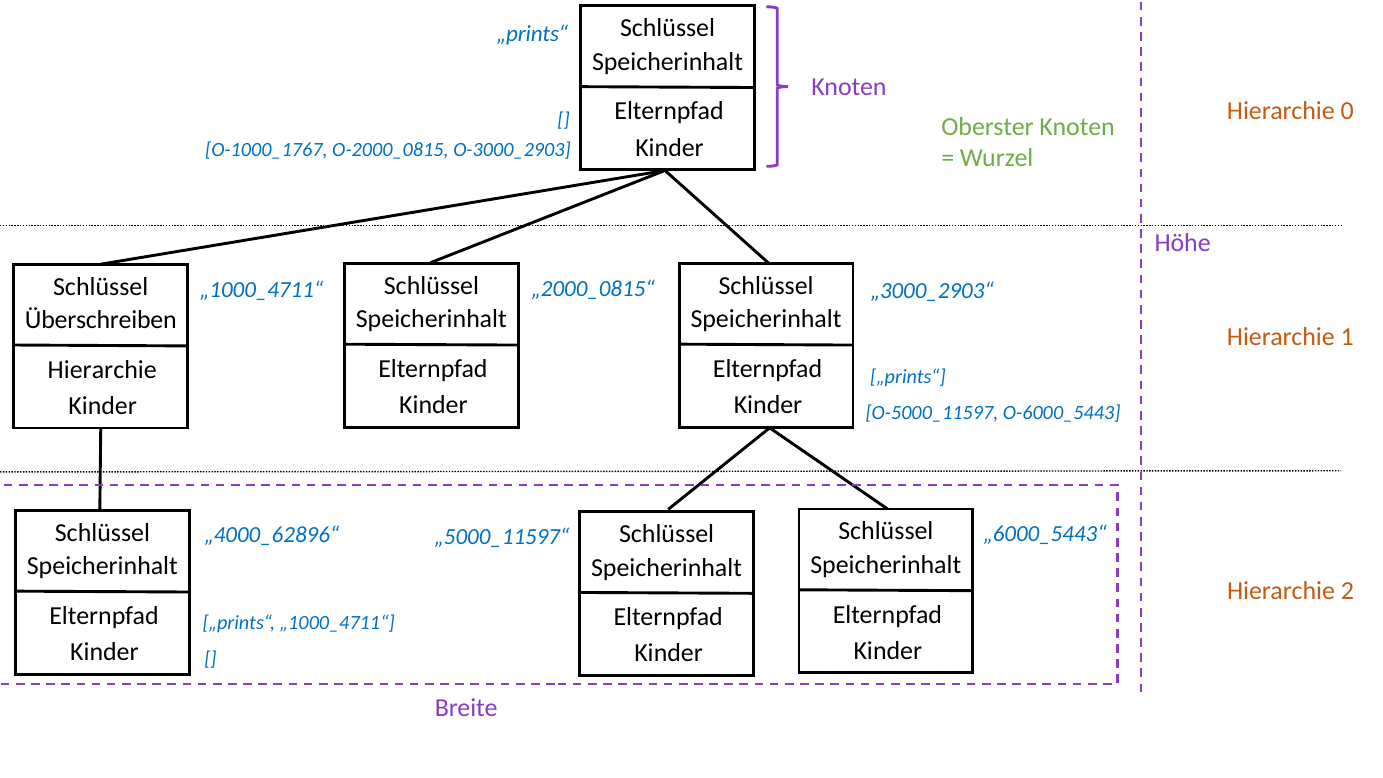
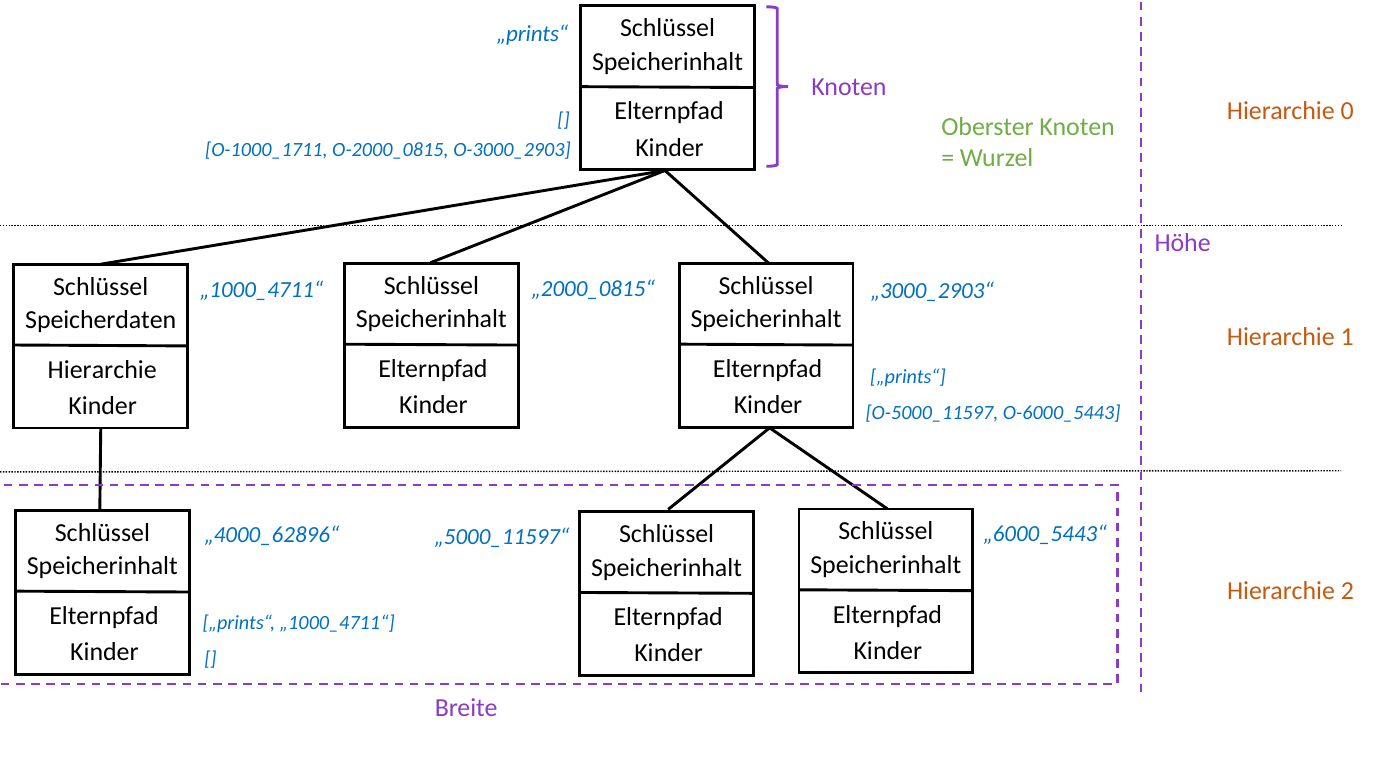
O-1000_1767: O-1000_1767 -> O-1000_1711
Überschreiben: Überschreiben -> Speicherdaten
